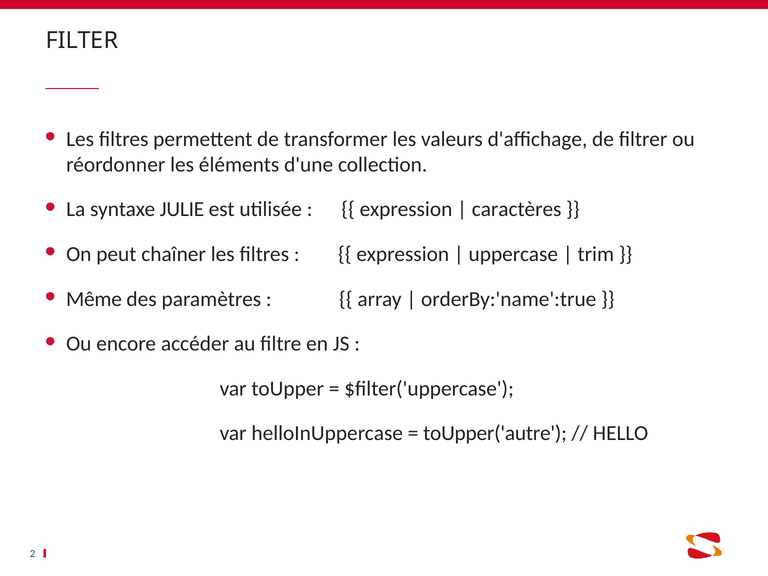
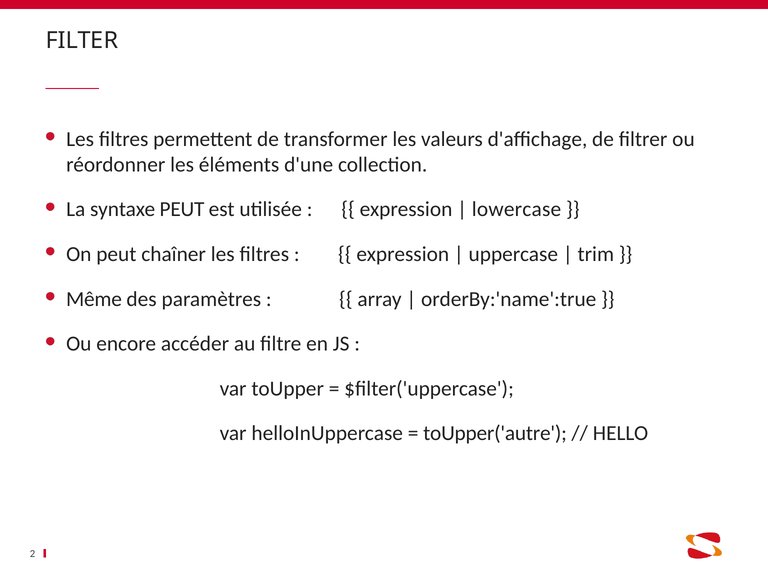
syntaxe JULIE: JULIE -> PEUT
caractères: caractères -> lowercase
